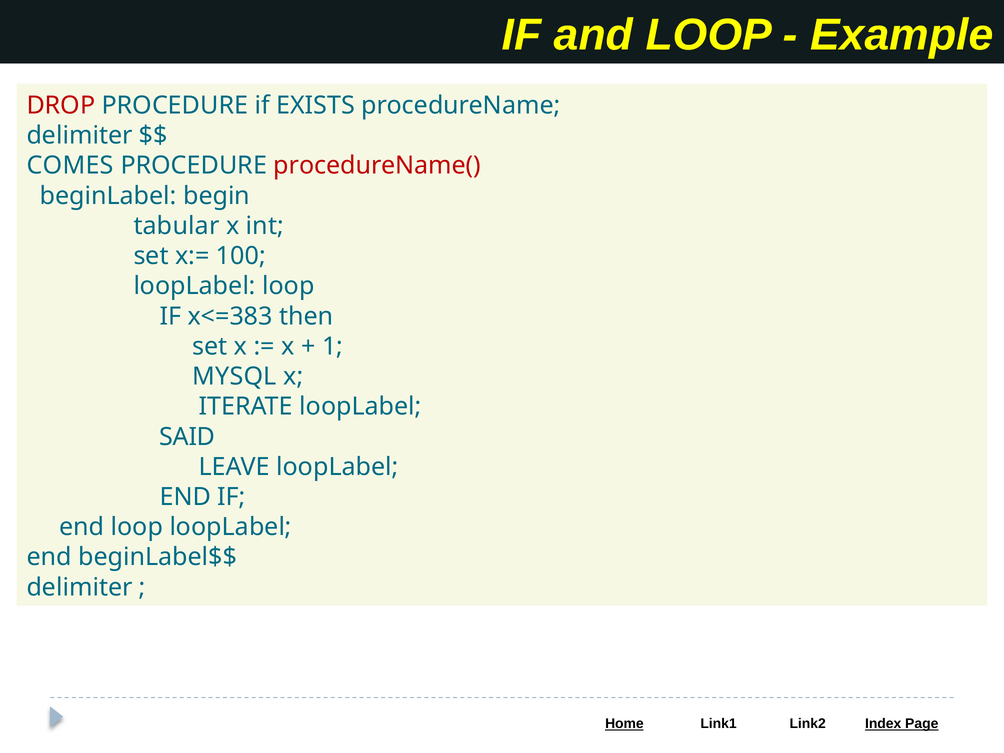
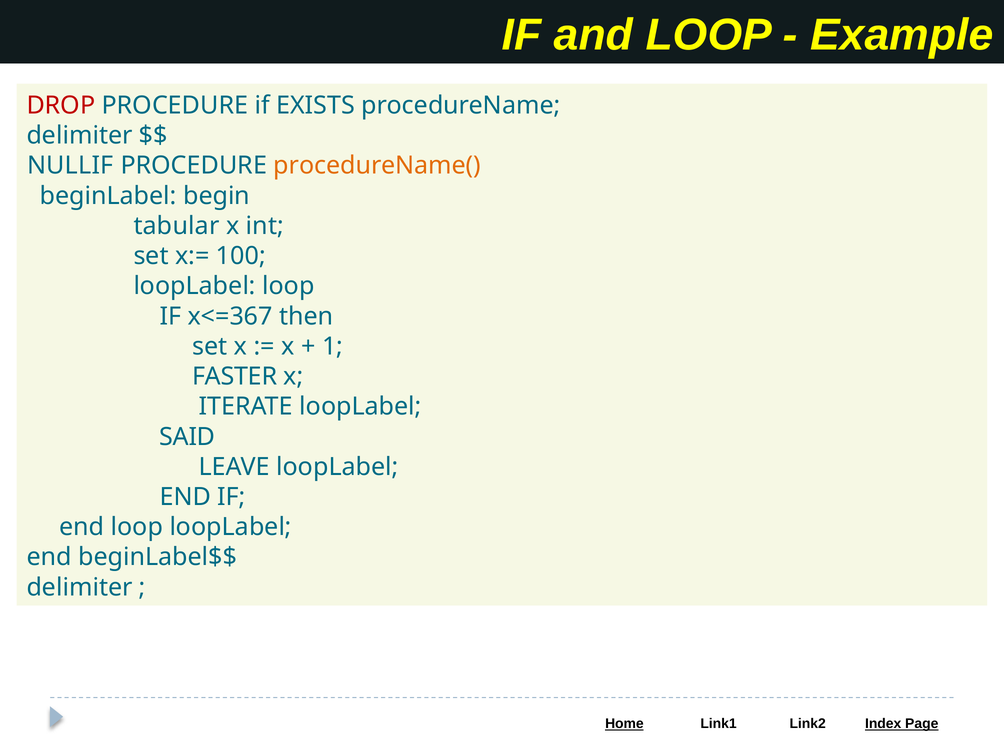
COMES: COMES -> NULLIF
procedureName( colour: red -> orange
x<=383: x<=383 -> x<=367
MYSQL: MYSQL -> FASTER
